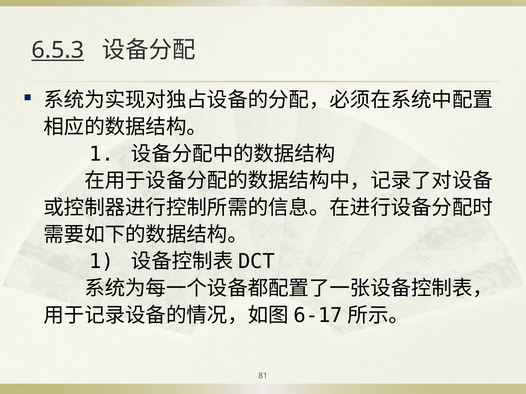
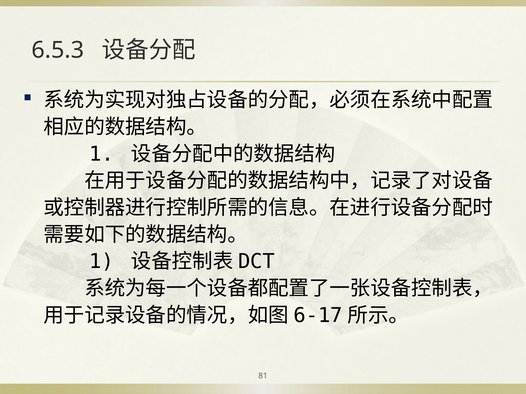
6.5.3 underline: present -> none
